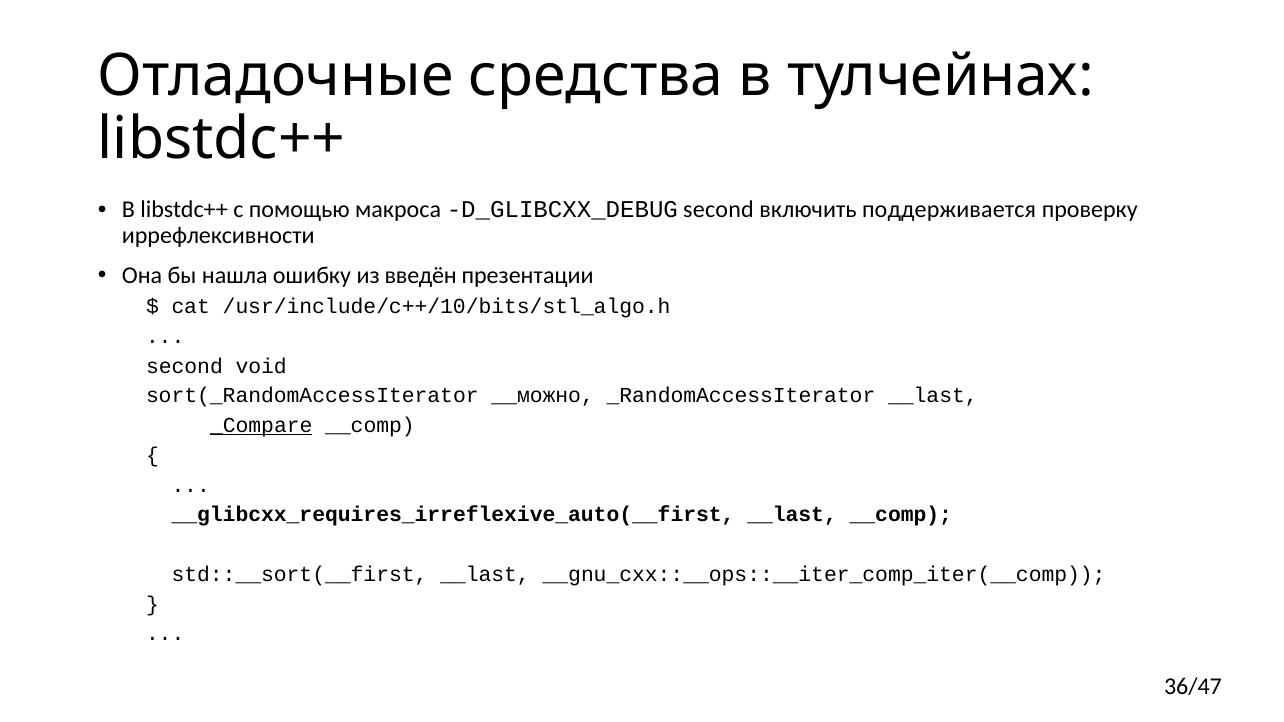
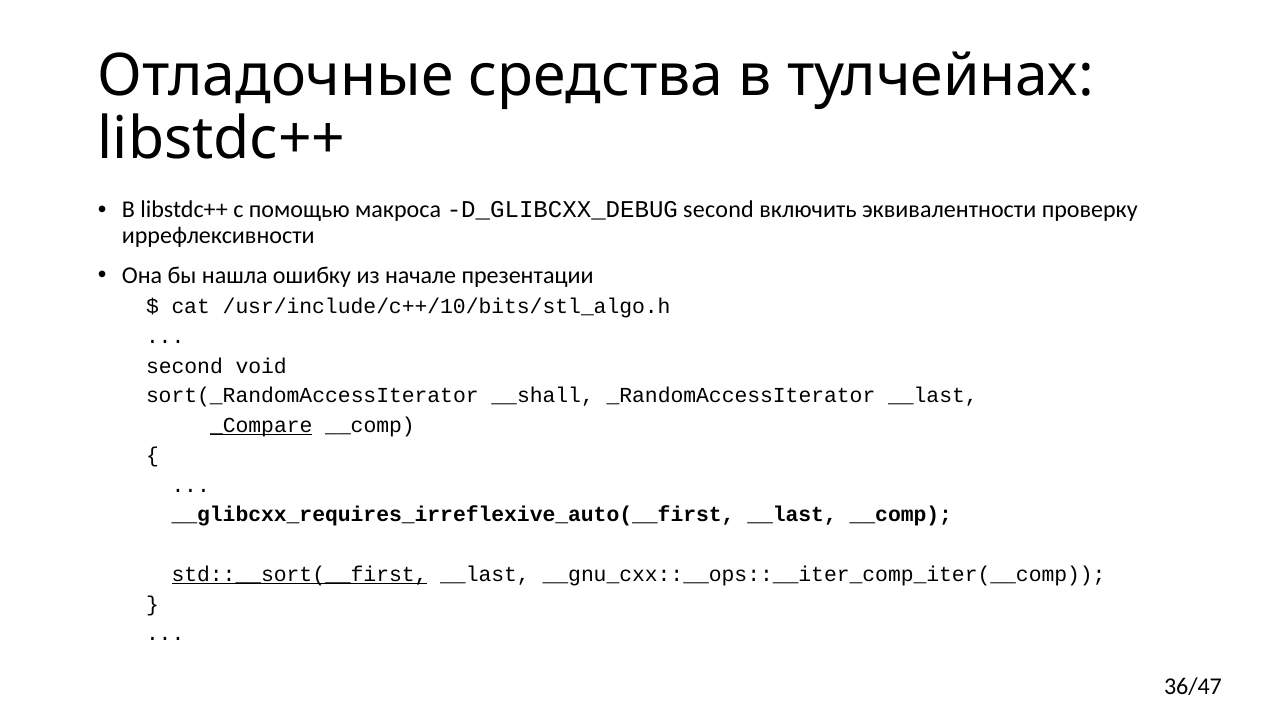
поддерживается: поддерживается -> эквивалентности
введён: введён -> начале
__можно: __можно -> __shall
std::__sort(__first underline: none -> present
